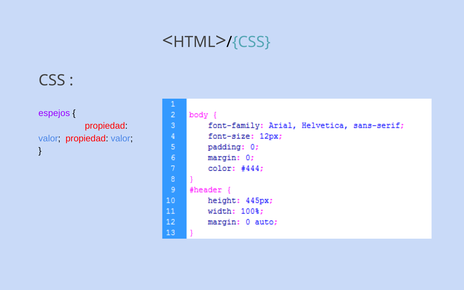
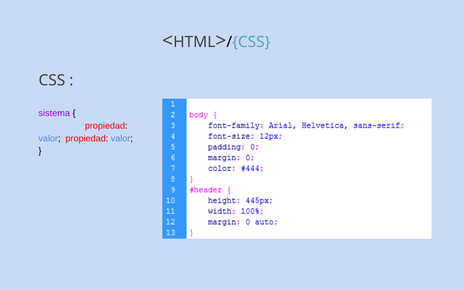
espejos: espejos -> sistema
